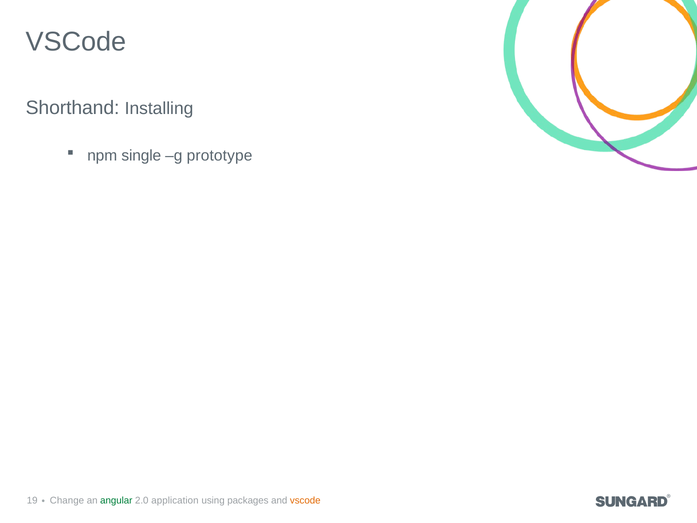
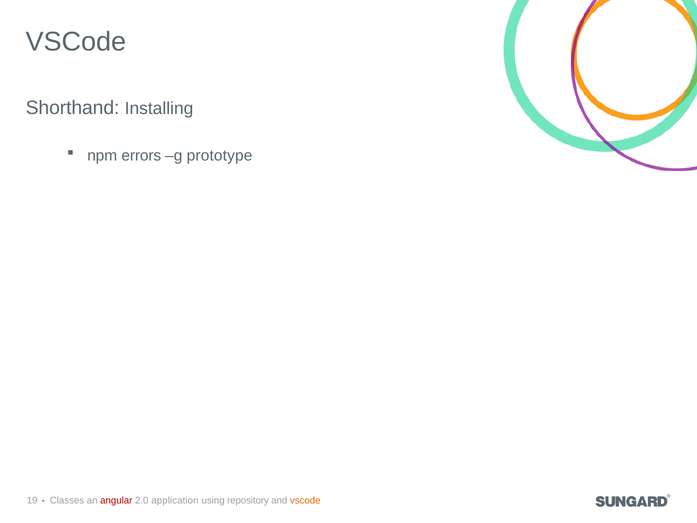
single: single -> errors
Change: Change -> Classes
angular colour: green -> red
packages: packages -> repository
